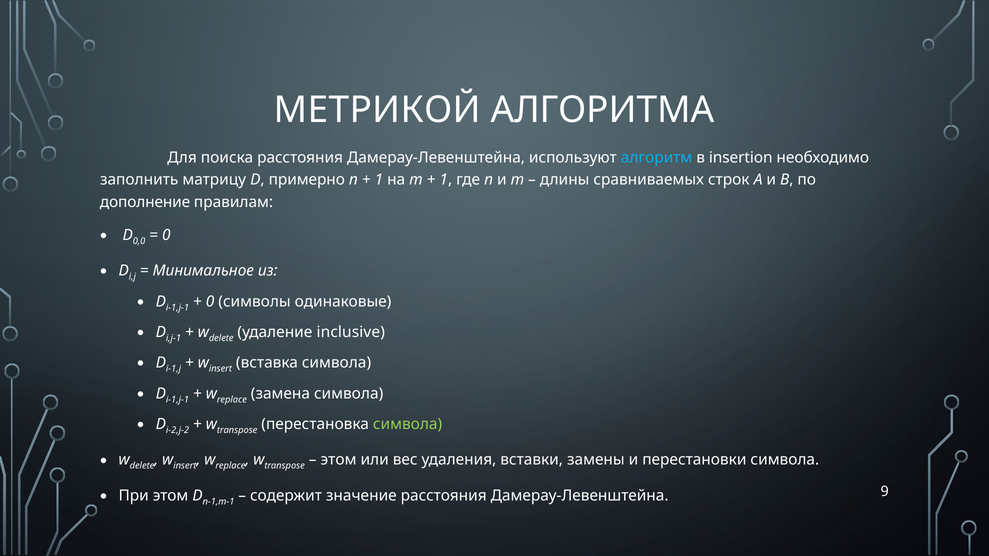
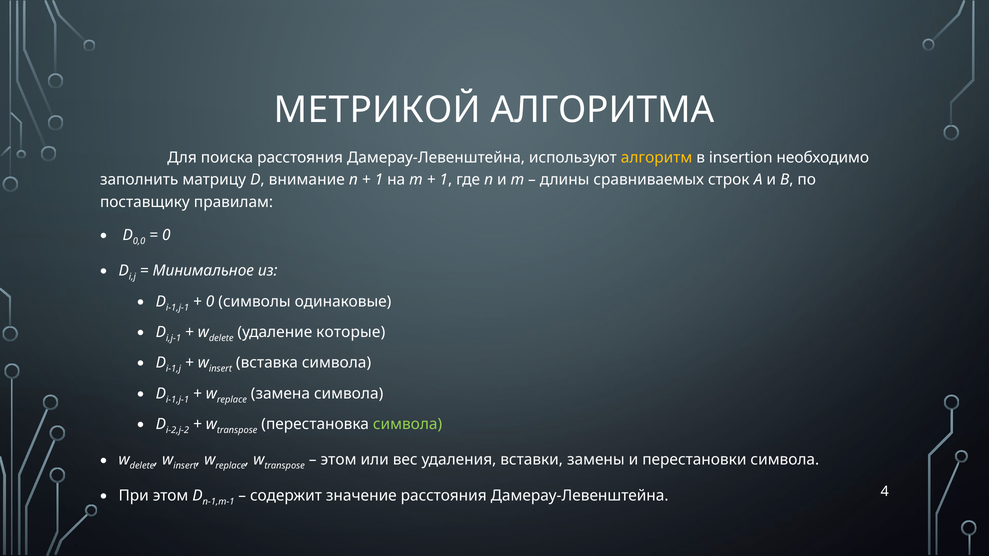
алгоритм colour: light blue -> yellow
примерно: примерно -> внимание
дополнение: дополнение -> поставщику
inclusive: inclusive -> которые
9: 9 -> 4
